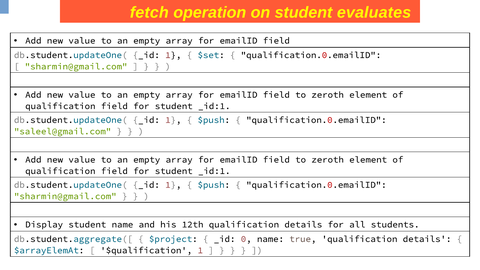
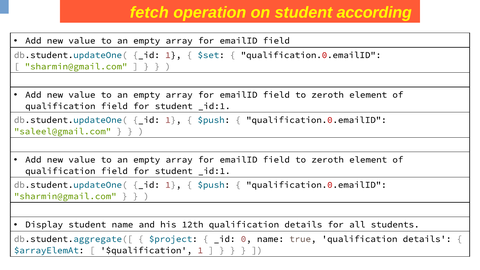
evaluates: evaluates -> according
